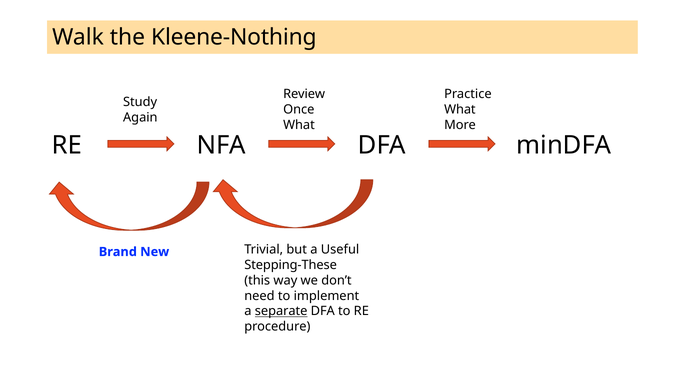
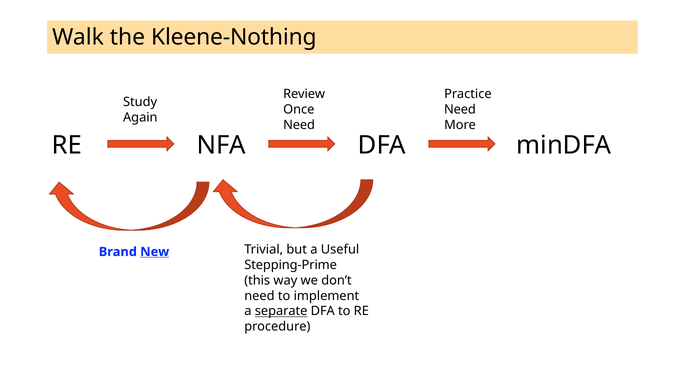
What at (460, 110): What -> Need
What at (299, 125): What -> Need
New underline: none -> present
Stepping-These: Stepping-These -> Stepping-Prime
